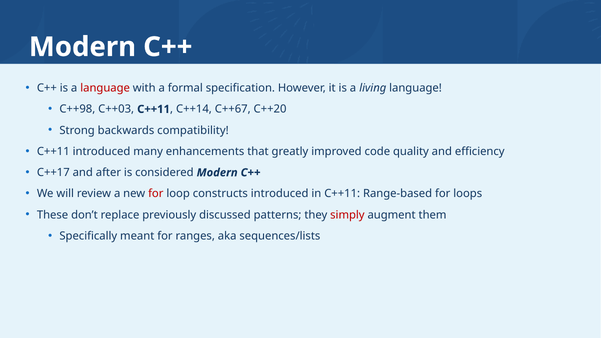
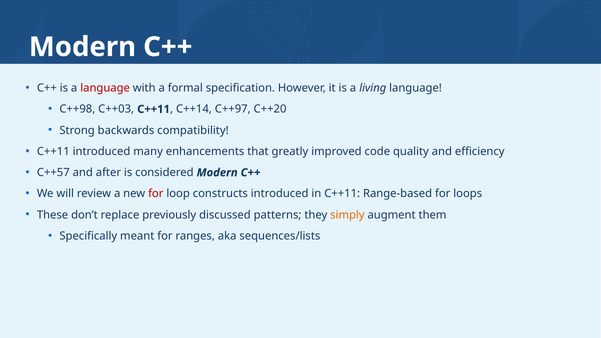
C++67: C++67 -> C++97
C++17: C++17 -> C++57
simply colour: red -> orange
